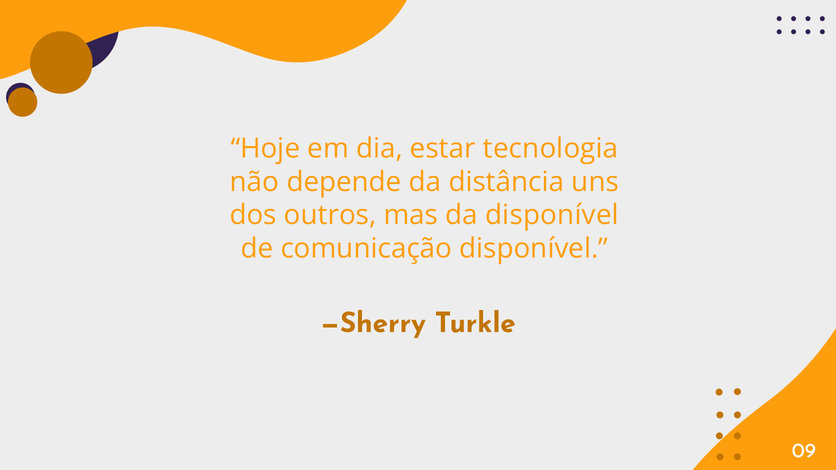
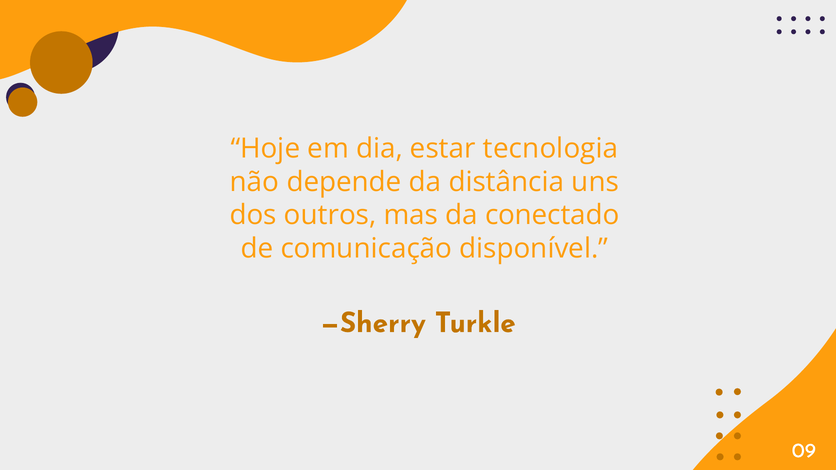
da disponível: disponível -> conectado
